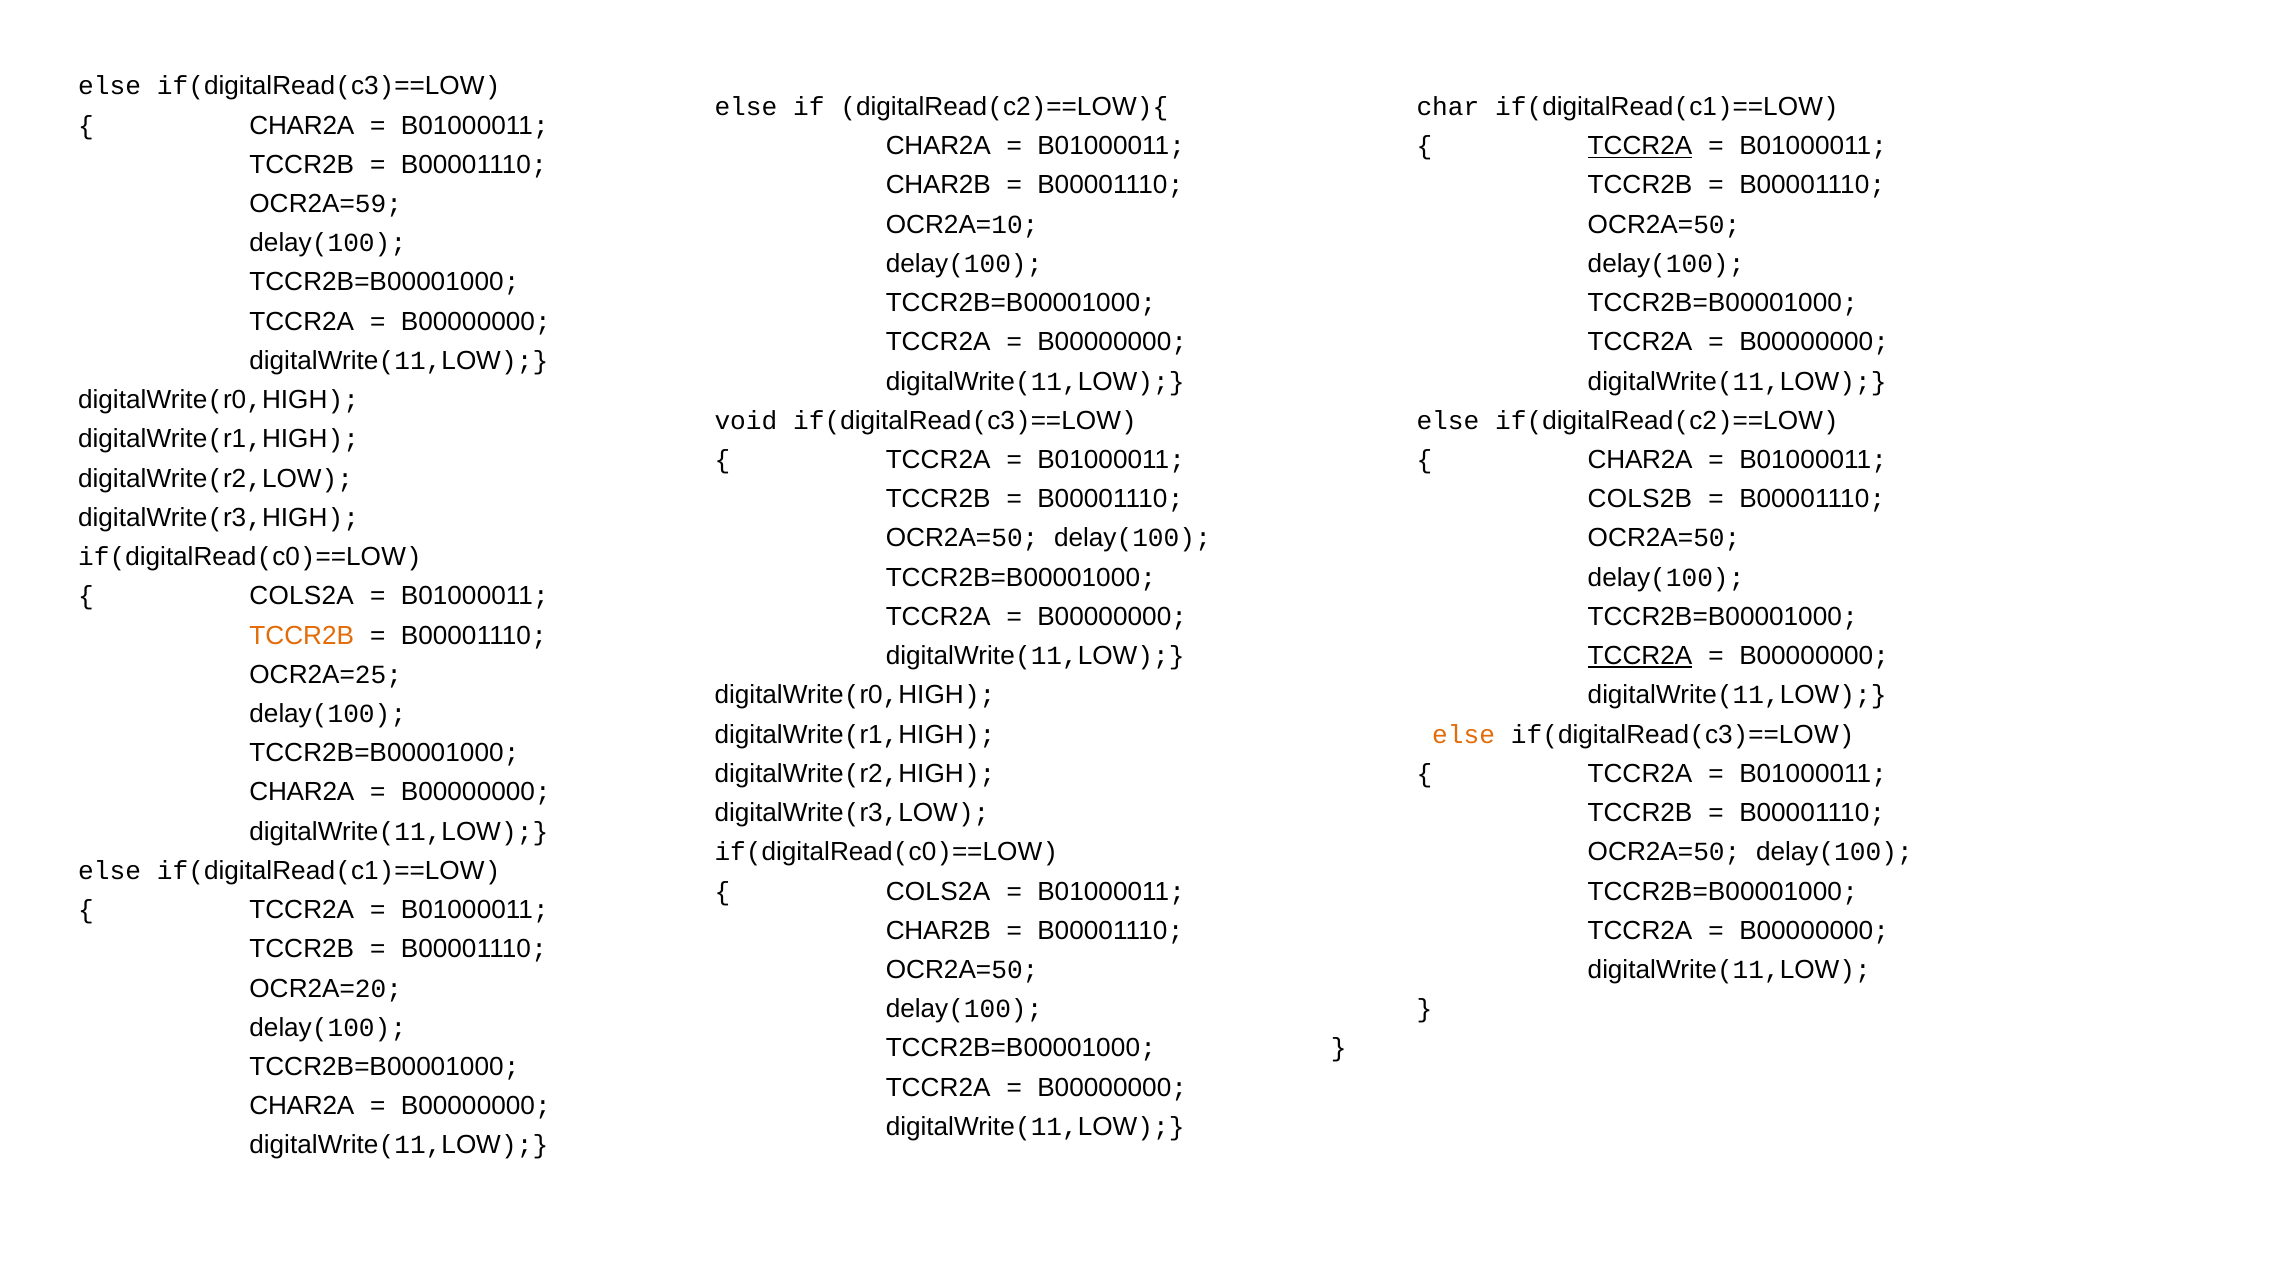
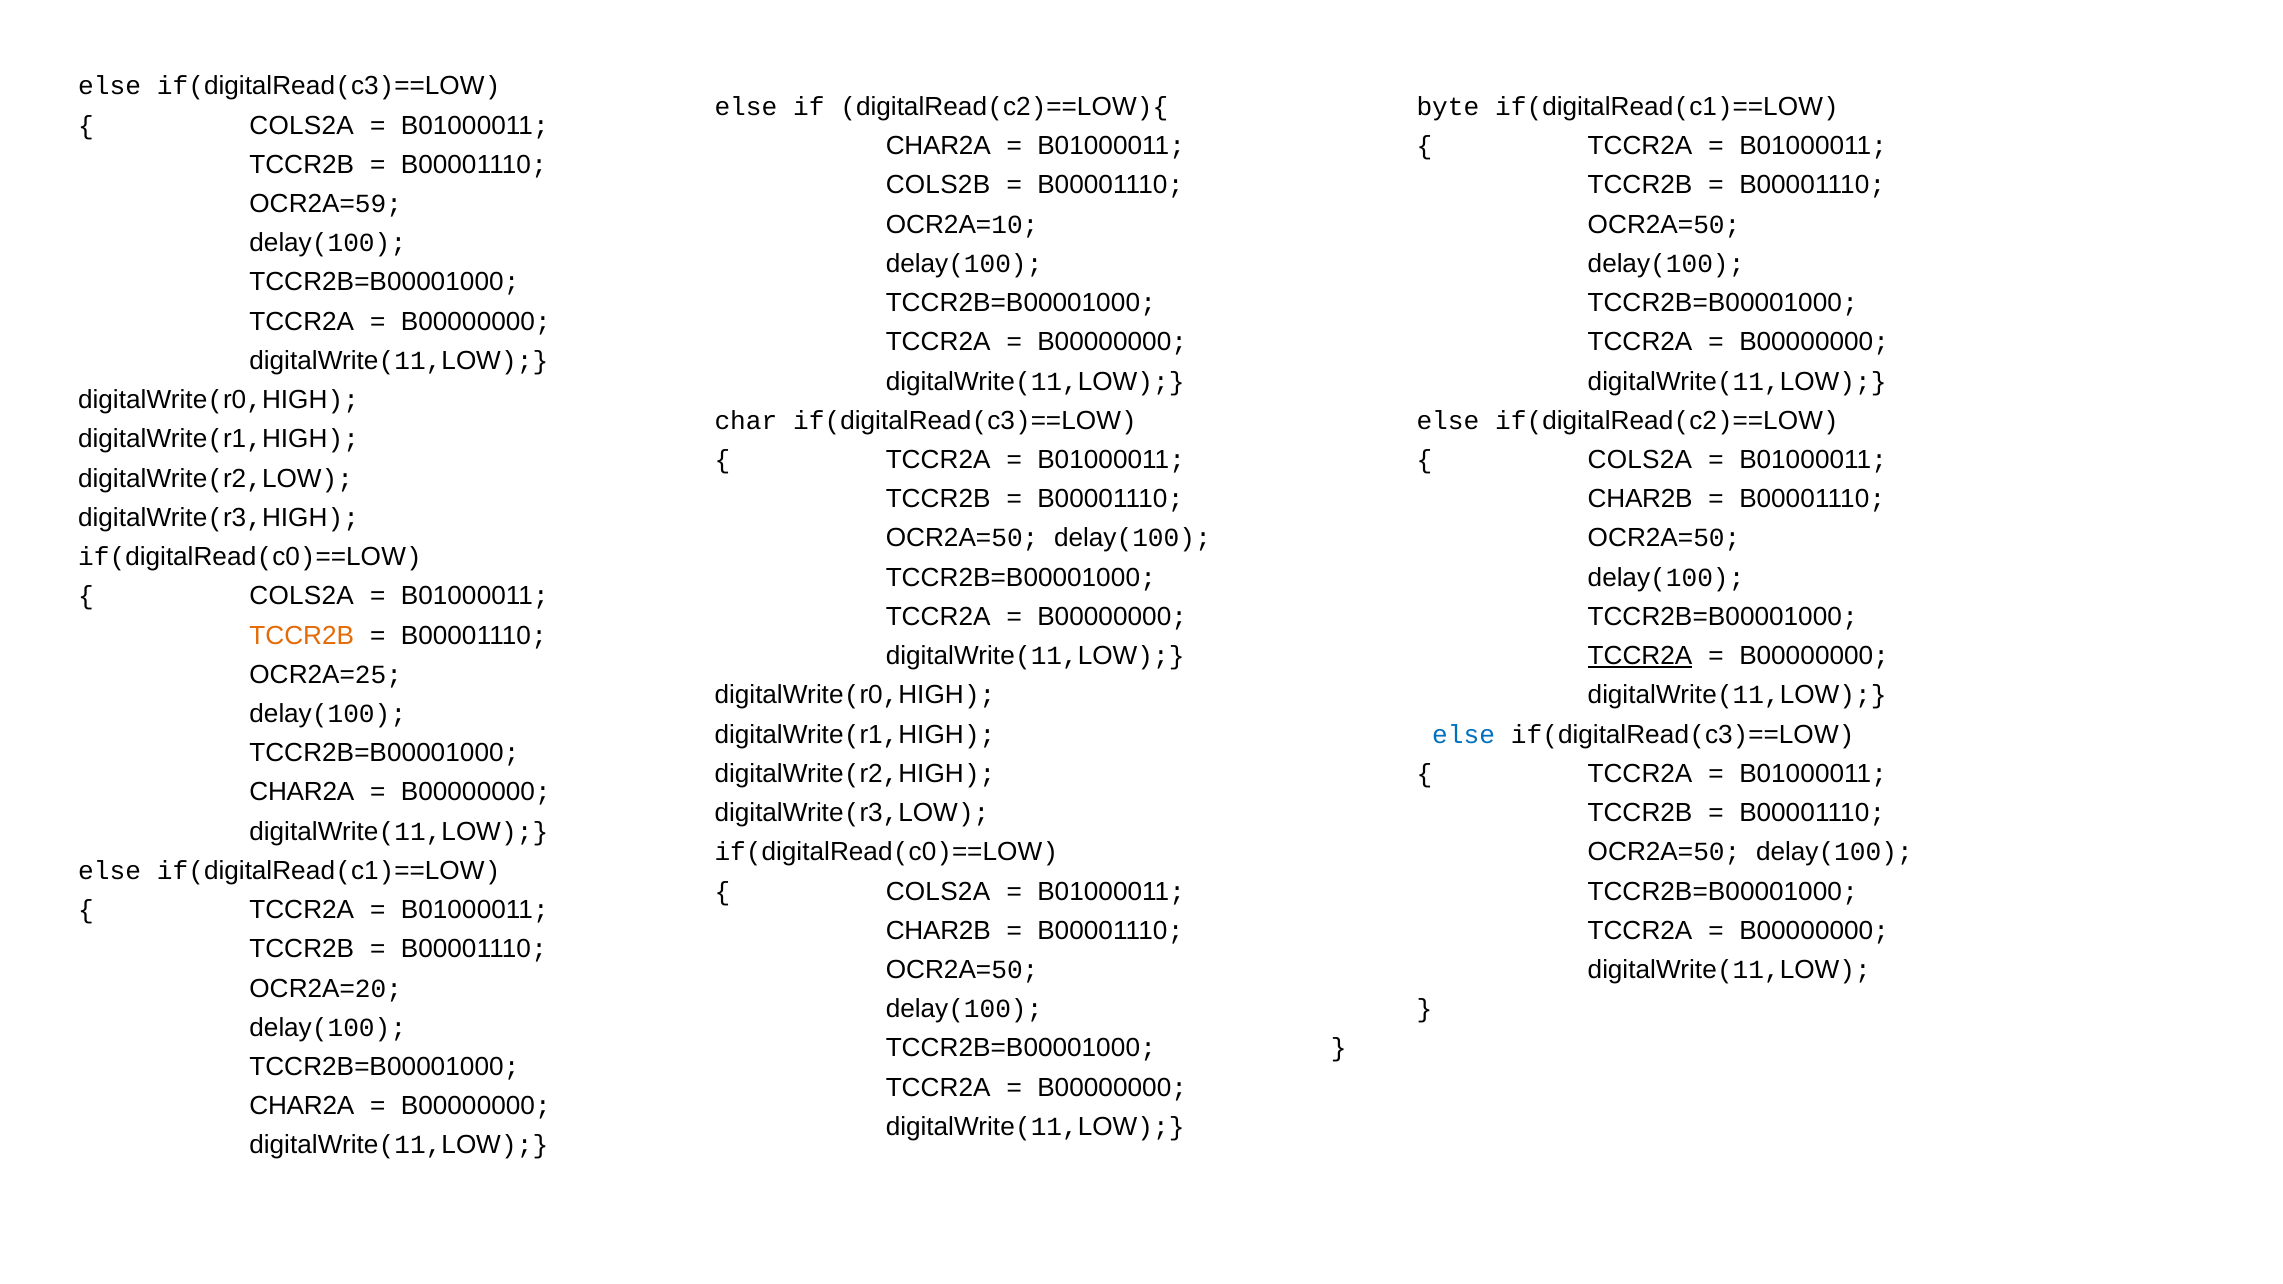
char: char -> byte
CHAR2A at (302, 125): CHAR2A -> COLS2A
TCCR2A at (1640, 146) underline: present -> none
CHAR2B at (938, 185): CHAR2B -> COLS2B
void: void -> char
CHAR2A at (1640, 460): CHAR2A -> COLS2A
COLS2B at (1640, 499): COLS2B -> CHAR2B
else at (1464, 735) colour: orange -> blue
